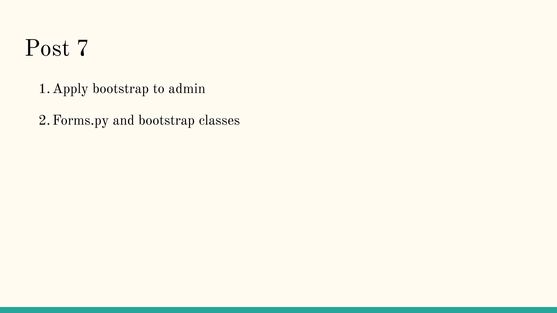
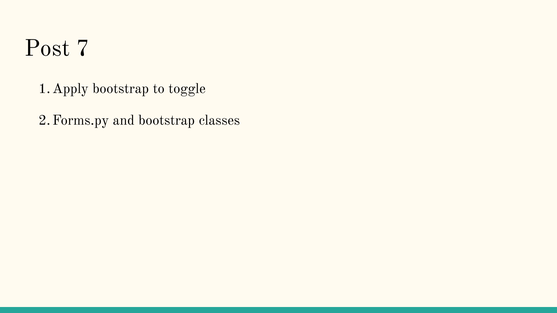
admin: admin -> toggle
